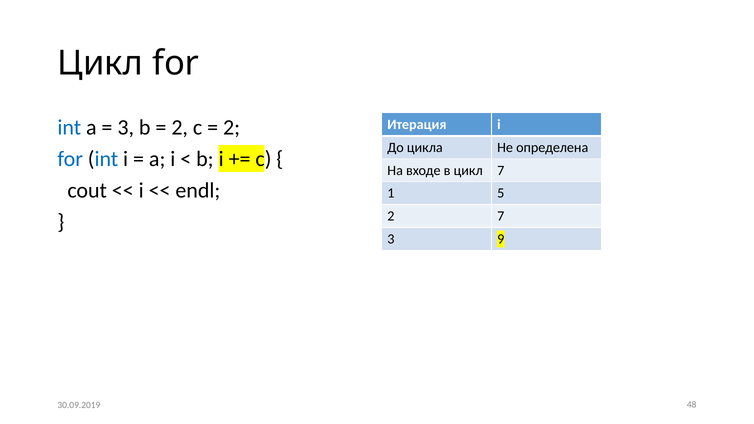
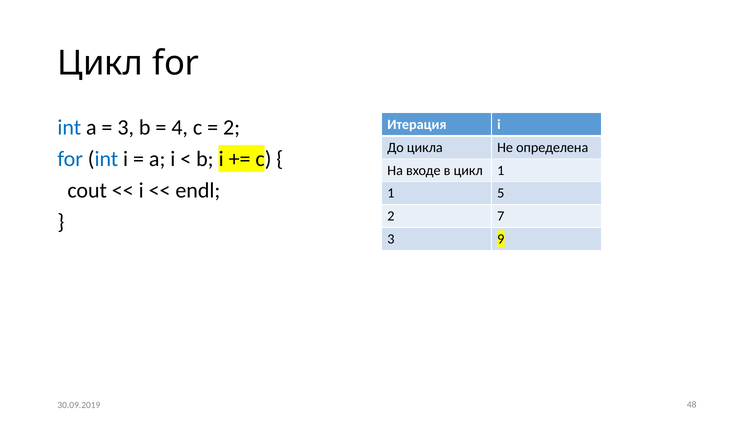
2 at (180, 127): 2 -> 4
цикл 7: 7 -> 1
